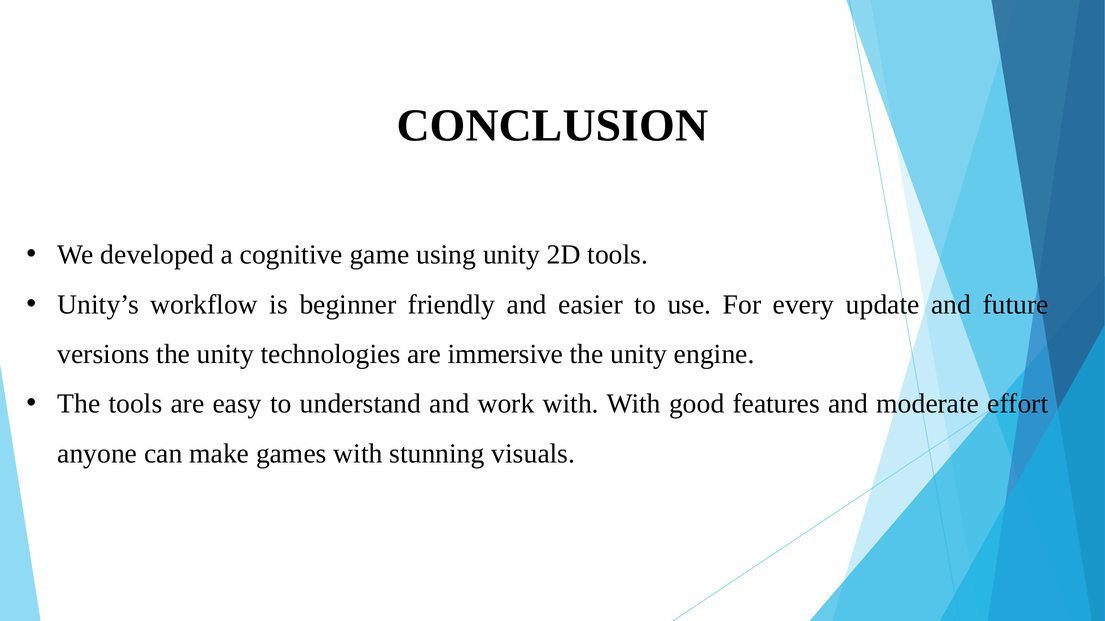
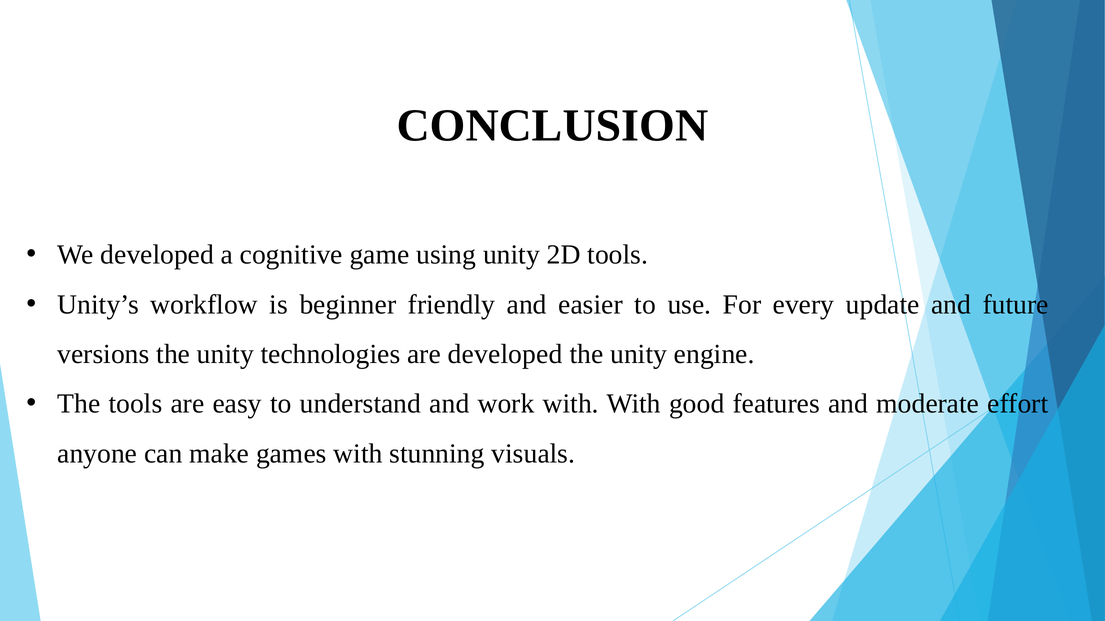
are immersive: immersive -> developed
